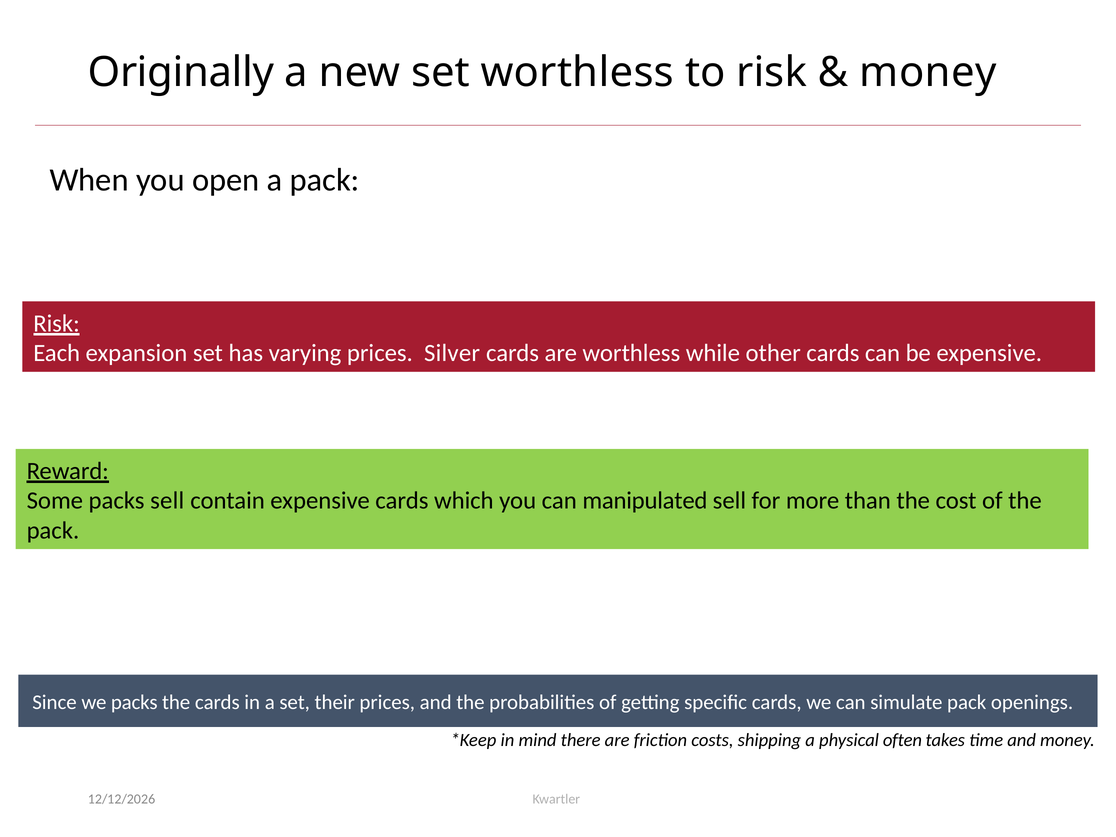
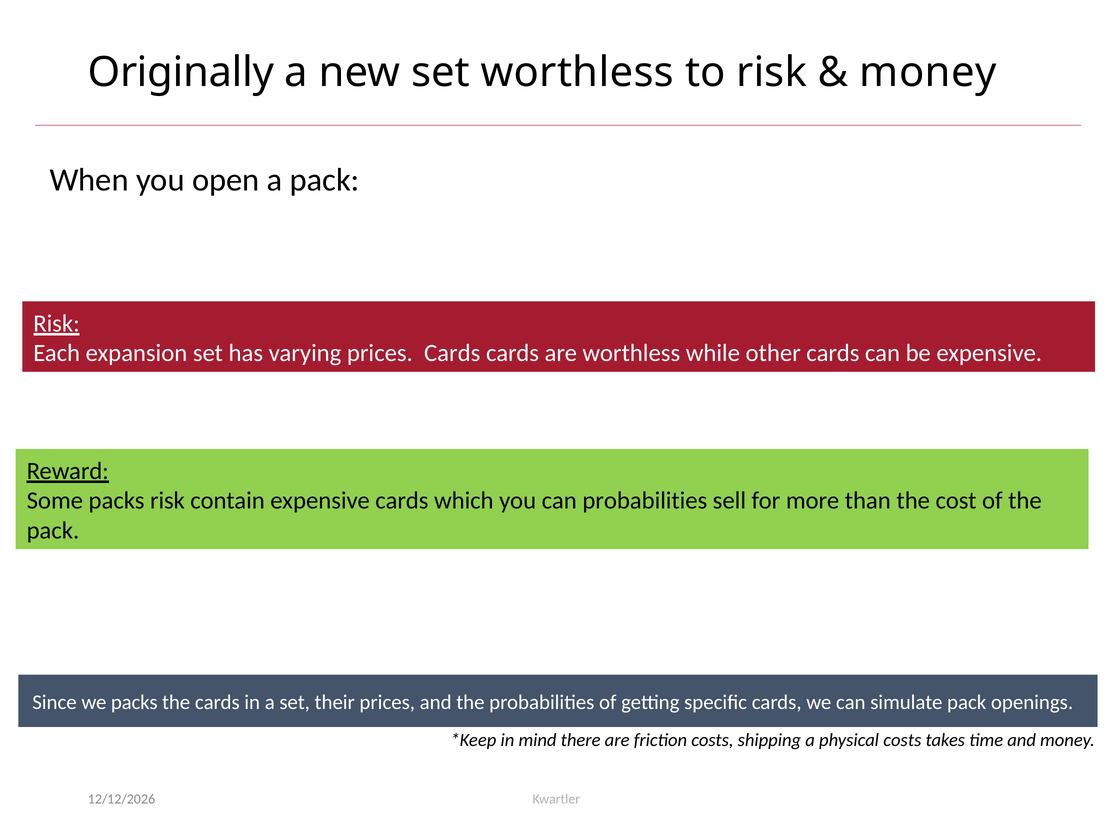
prices Silver: Silver -> Cards
packs sell: sell -> risk
can manipulated: manipulated -> probabilities
physical often: often -> costs
